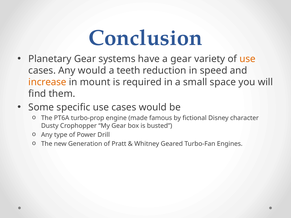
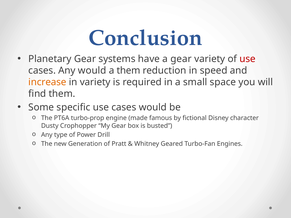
use at (247, 59) colour: orange -> red
a teeth: teeth -> them
in mount: mount -> variety
